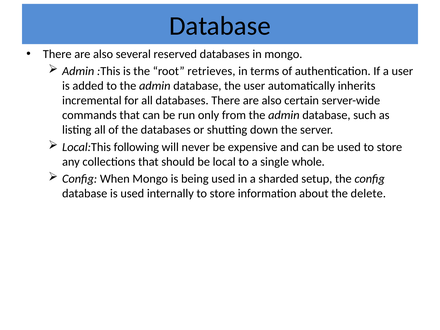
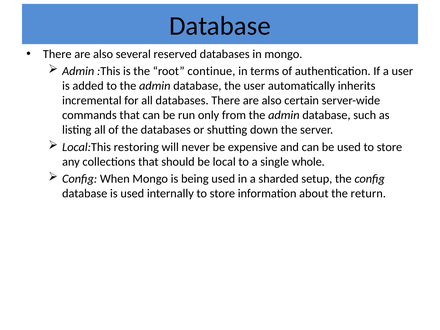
retrieves: retrieves -> continue
following: following -> restoring
delete: delete -> return
